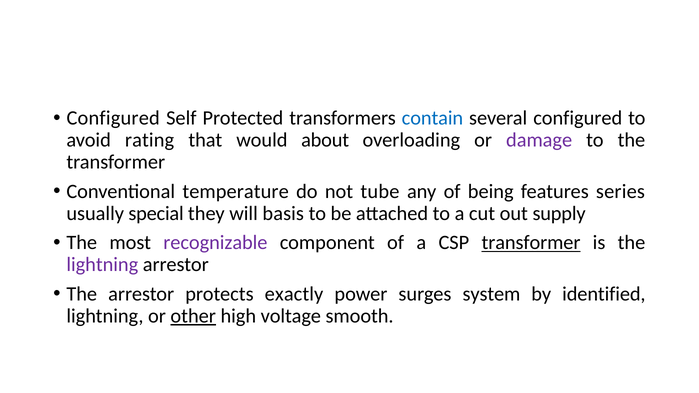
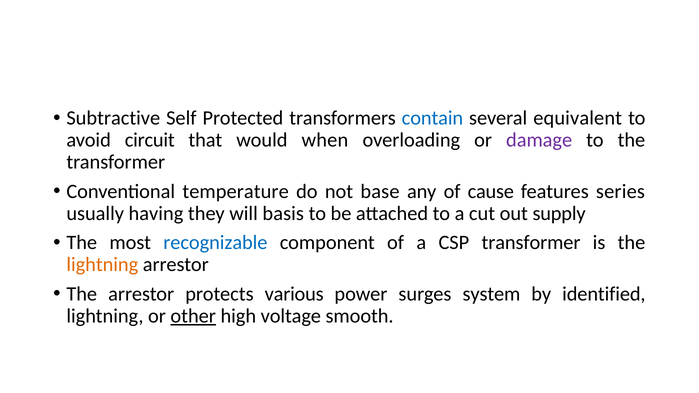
Configured at (113, 118): Configured -> Subtractive
several configured: configured -> equivalent
rating: rating -> circuit
about: about -> when
tube: tube -> base
being: being -> cause
special: special -> having
recognizable colour: purple -> blue
transformer at (531, 243) underline: present -> none
lightning at (102, 265) colour: purple -> orange
exactly: exactly -> various
